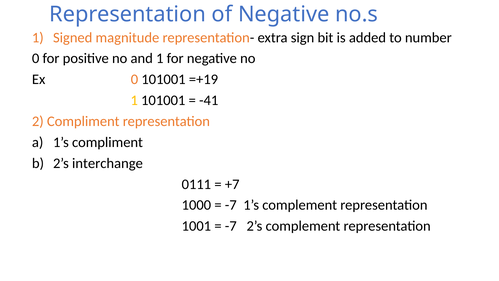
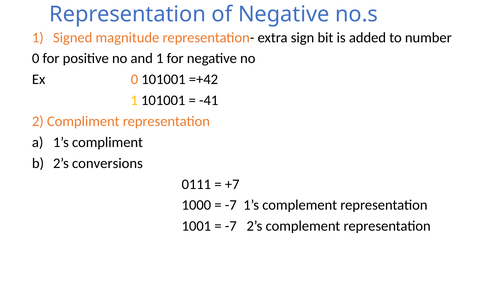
=+19: =+19 -> =+42
interchange: interchange -> conversions
